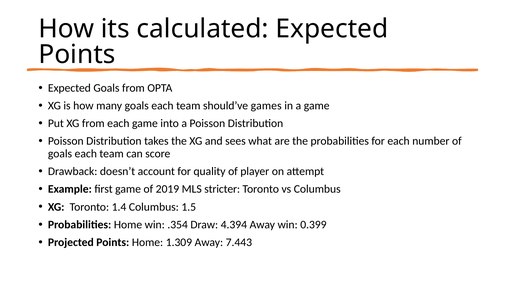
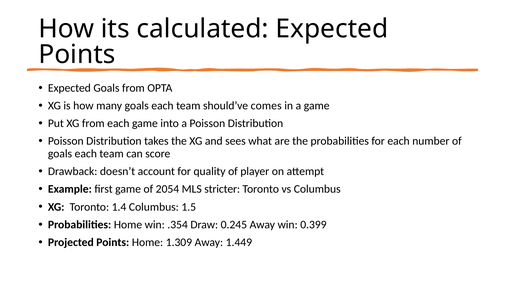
games: games -> comes
2019: 2019 -> 2054
4.394: 4.394 -> 0.245
7.443: 7.443 -> 1.449
